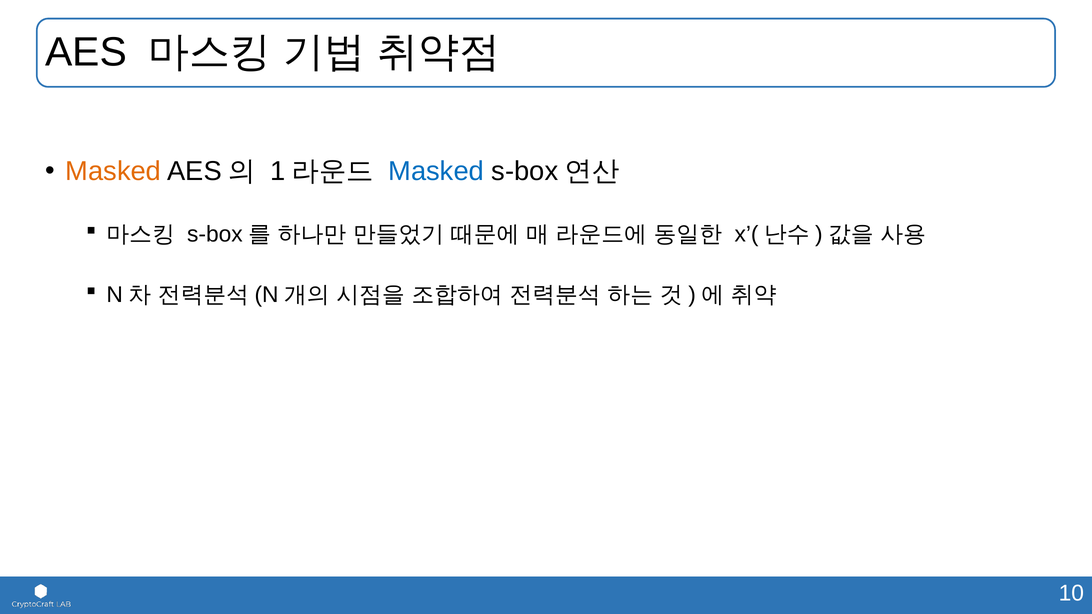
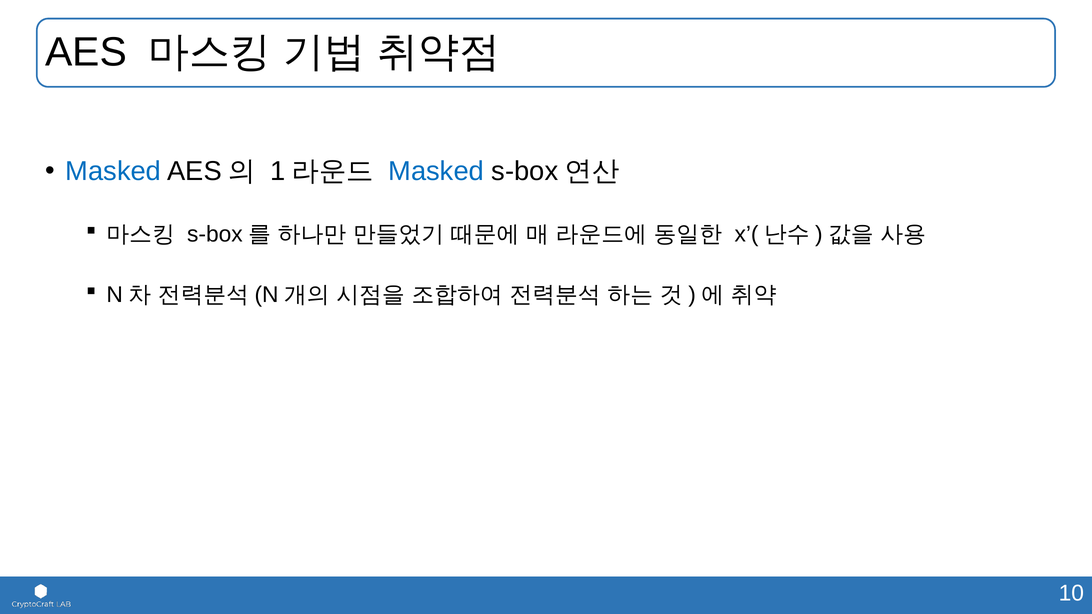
Masked at (113, 172) colour: orange -> blue
